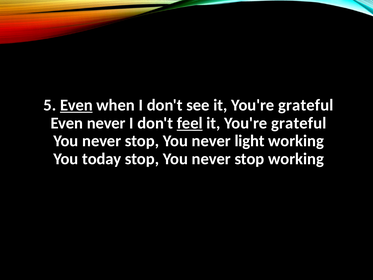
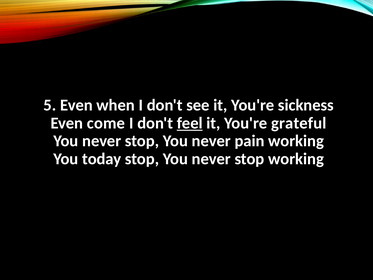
Even at (76, 105) underline: present -> none
see it You're grateful: grateful -> sickness
Even never: never -> come
light: light -> pain
